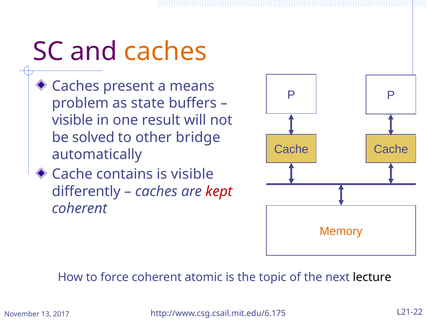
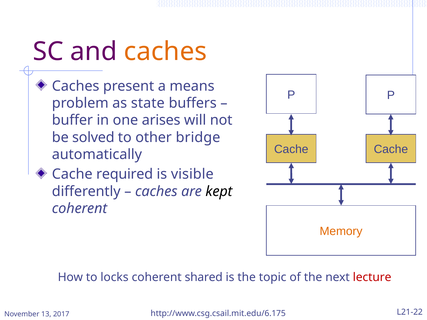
visible at (72, 120): visible -> buffer
result: result -> arises
contains: contains -> required
kept colour: red -> black
force: force -> locks
atomic: atomic -> shared
lecture colour: black -> red
